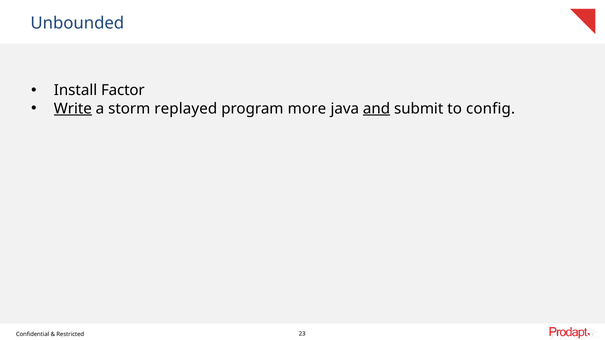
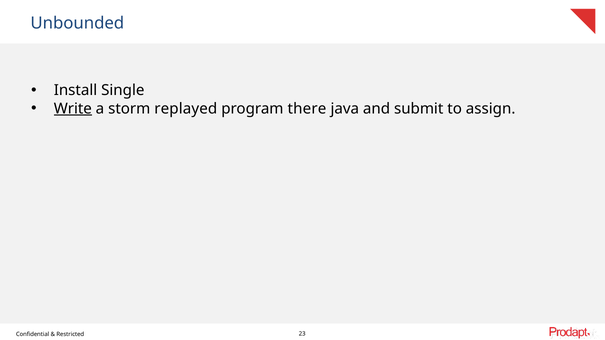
Factor: Factor -> Single
more: more -> there
and underline: present -> none
config: config -> assign
